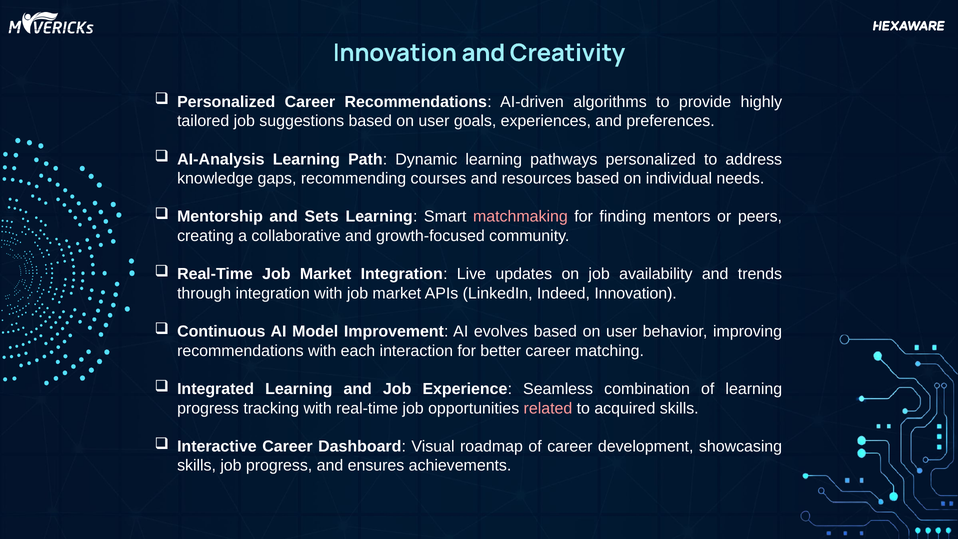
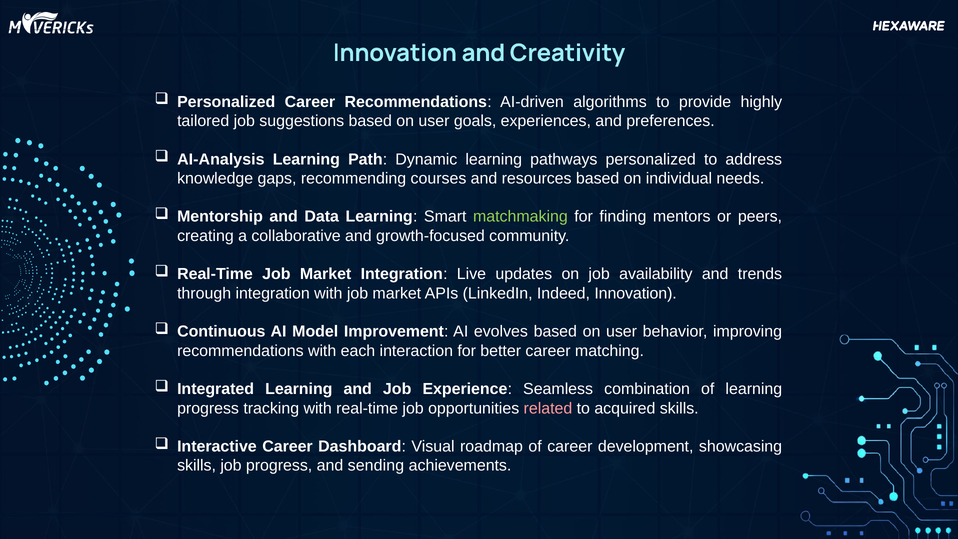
Sets: Sets -> Data
matchmaking colour: pink -> light green
ensures: ensures -> sending
